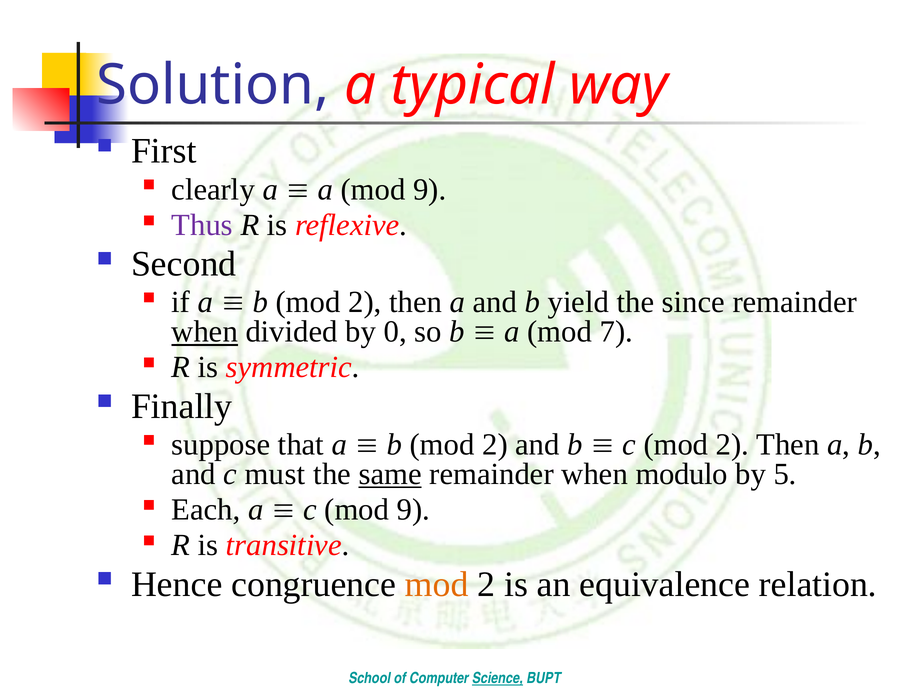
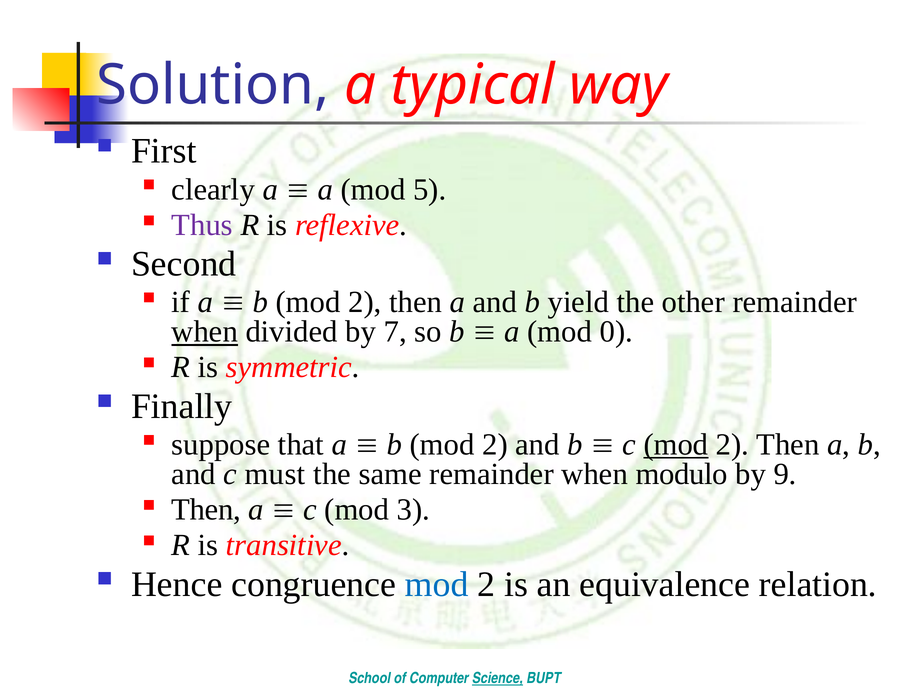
a mod 9: 9 -> 5
since: since -> other
0: 0 -> 7
7: 7 -> 0
mod at (676, 444) underline: none -> present
same underline: present -> none
5: 5 -> 9
Each at (206, 509): Each -> Then
c mod 9: 9 -> 3
mod at (437, 584) colour: orange -> blue
